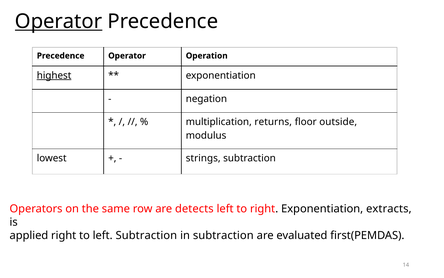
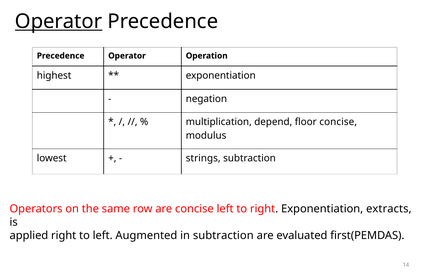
highest underline: present -> none
returns: returns -> depend
floor outside: outside -> concise
are detects: detects -> concise
left Subtraction: Subtraction -> Augmented
